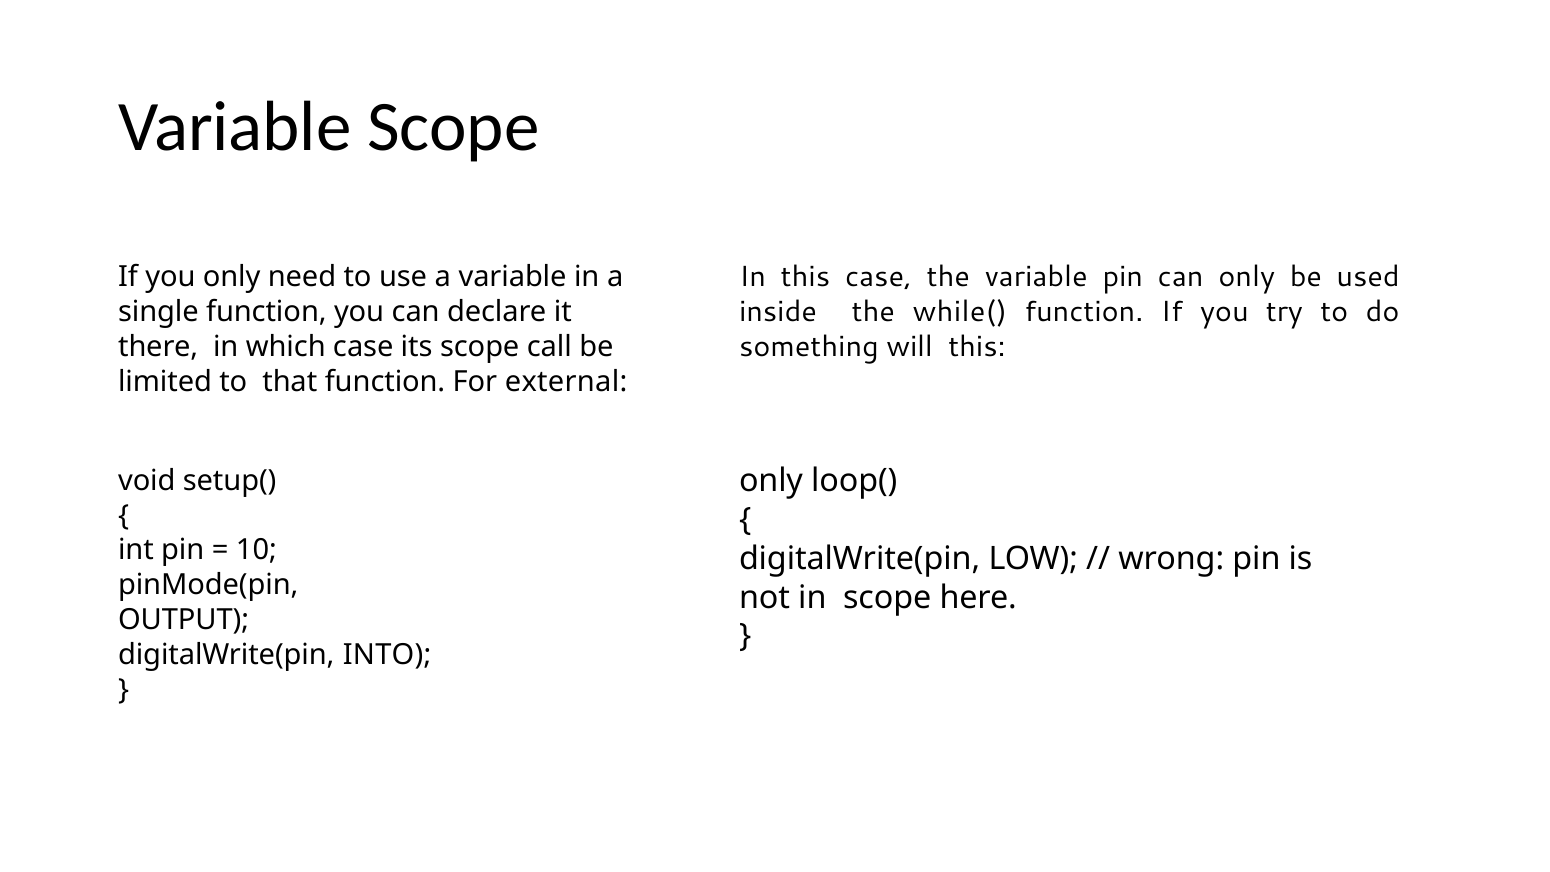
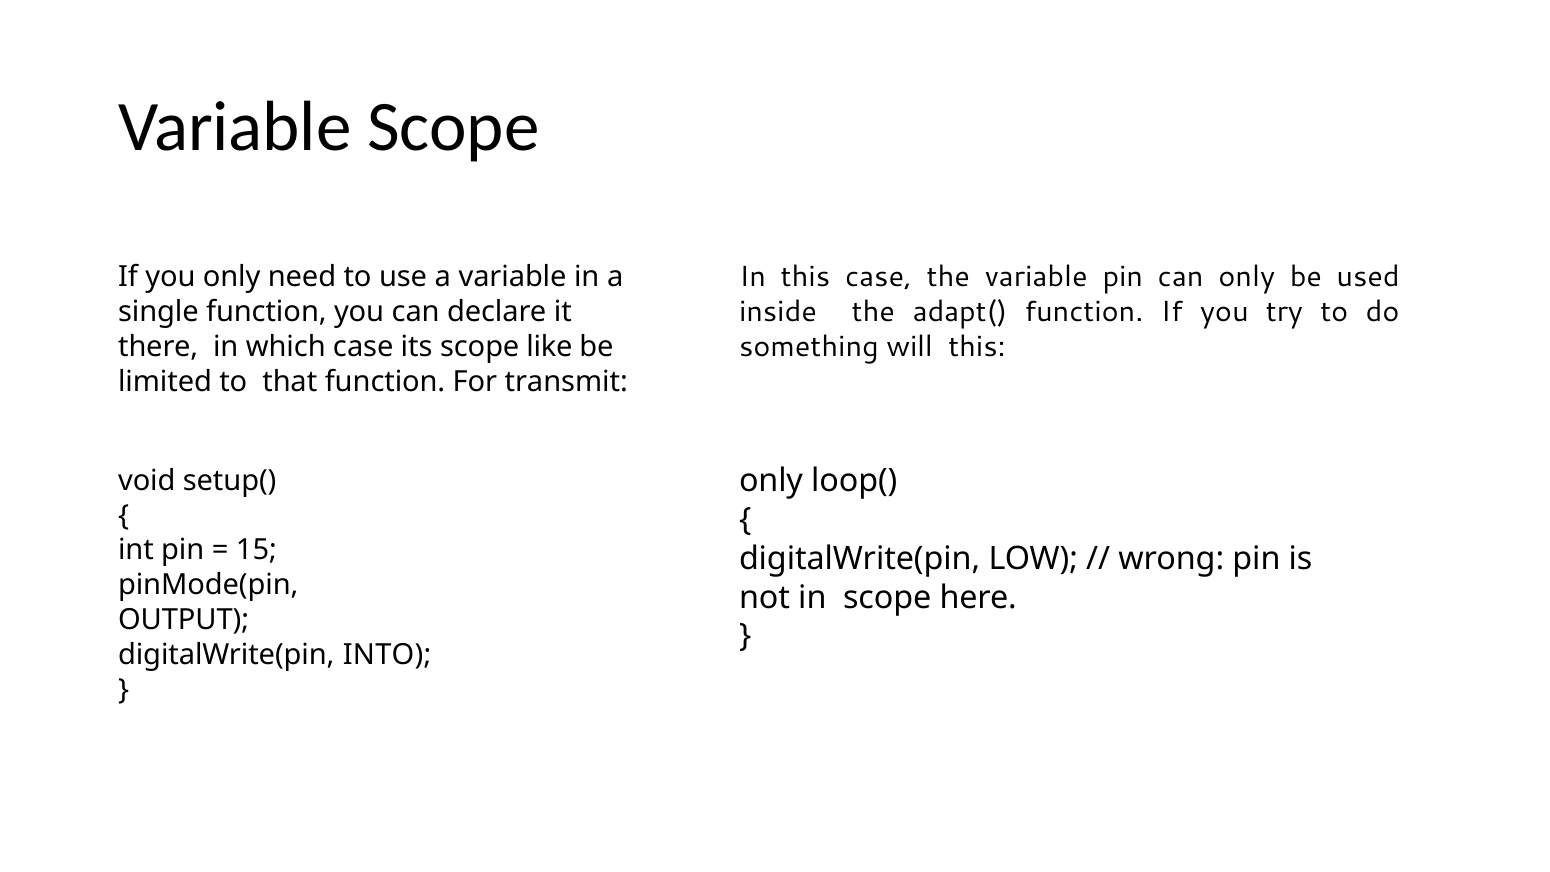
while(: while( -> adapt(
call: call -> like
external: external -> transmit
10: 10 -> 15
